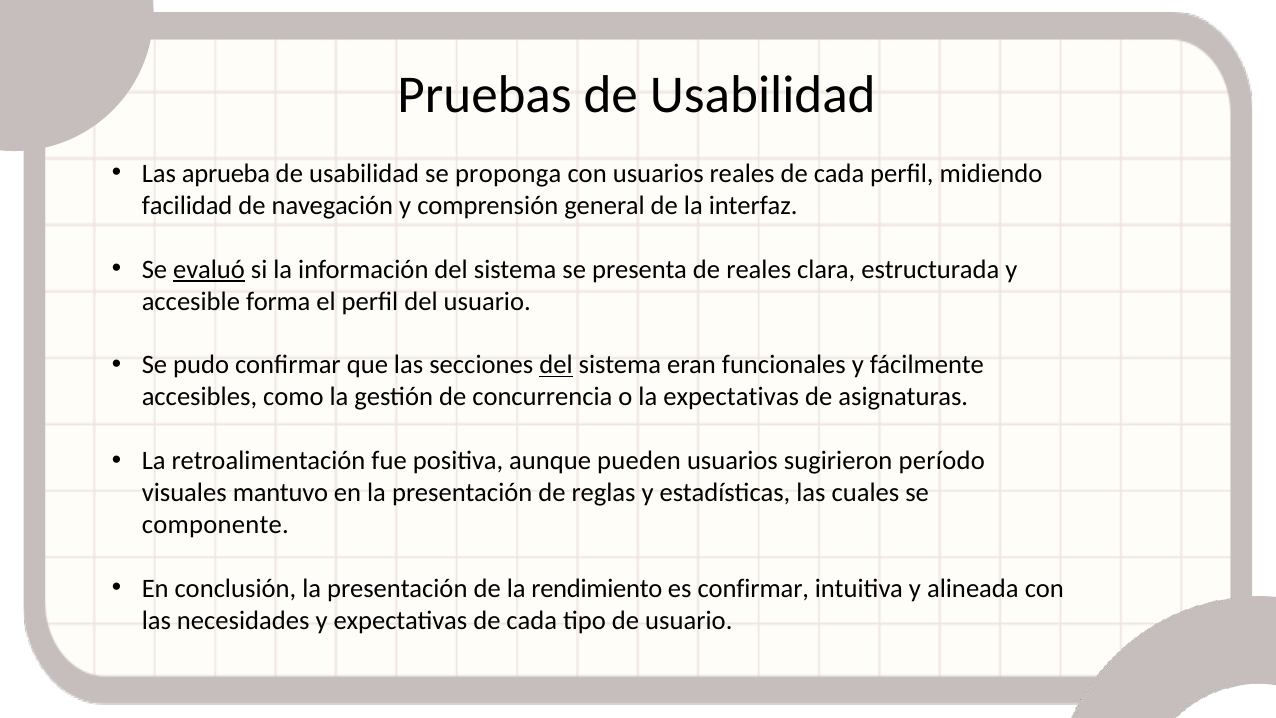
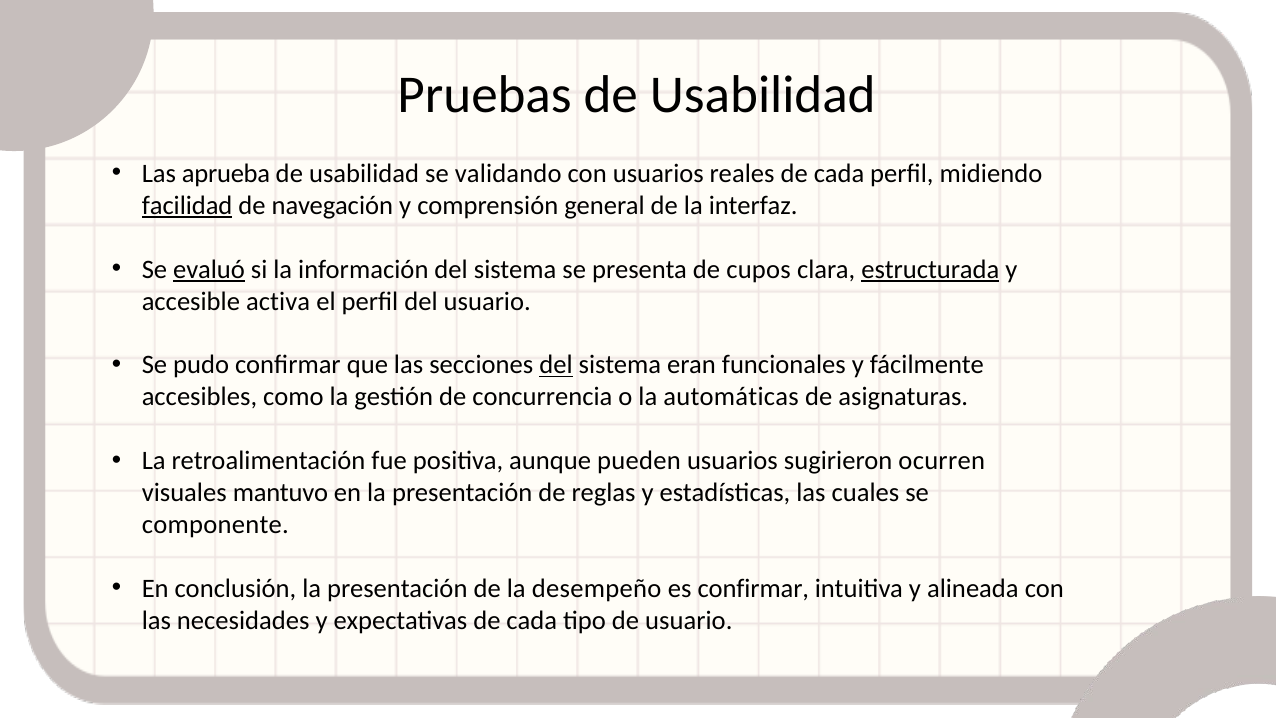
proponga: proponga -> validando
facilidad underline: none -> present
de reales: reales -> cupos
estructurada underline: none -> present
forma: forma -> activa
la expectativas: expectativas -> automáticas
período: período -> ocurren
rendimiento: rendimiento -> desempeño
